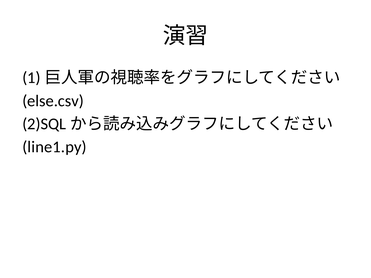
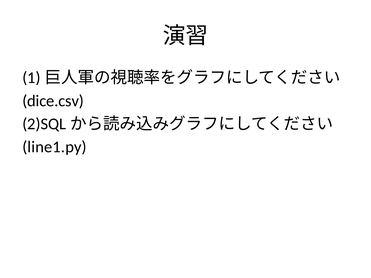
else.csv: else.csv -> dice.csv
